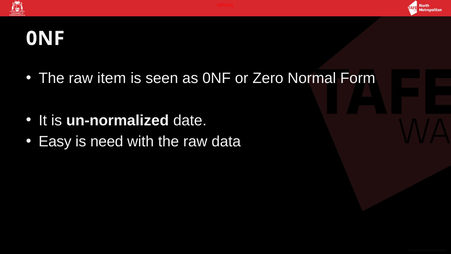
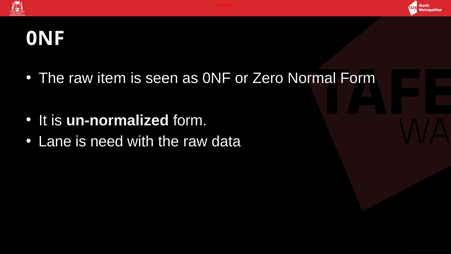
un-normalized date: date -> form
Easy: Easy -> Lane
